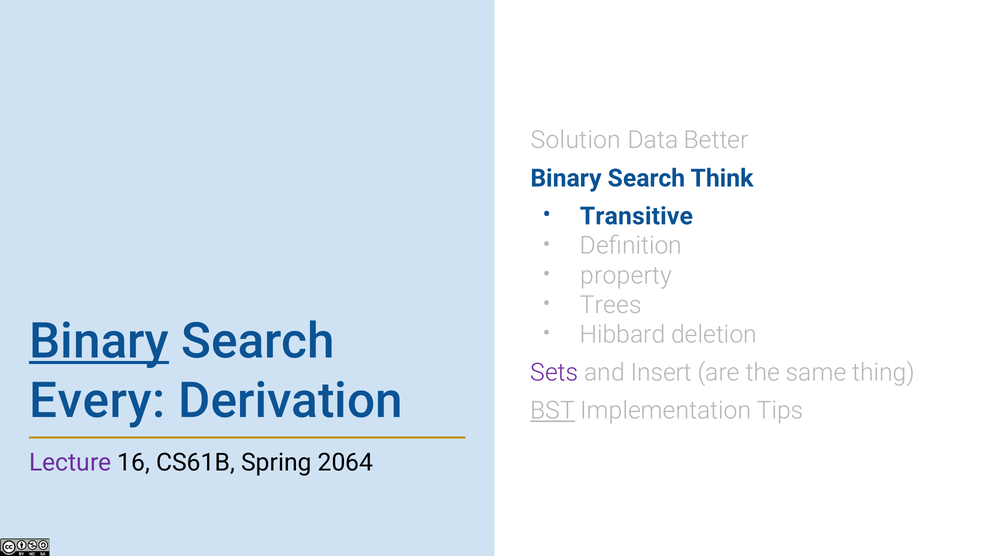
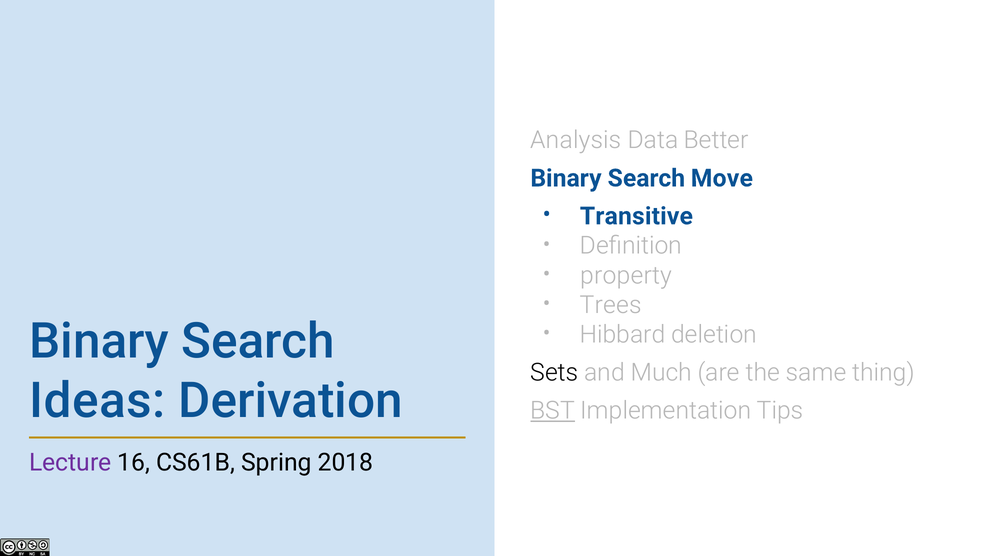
Solution: Solution -> Analysis
Think: Think -> Move
Binary at (99, 342) underline: present -> none
Sets colour: purple -> black
Insert: Insert -> Much
Every: Every -> Ideas
2064: 2064 -> 2018
